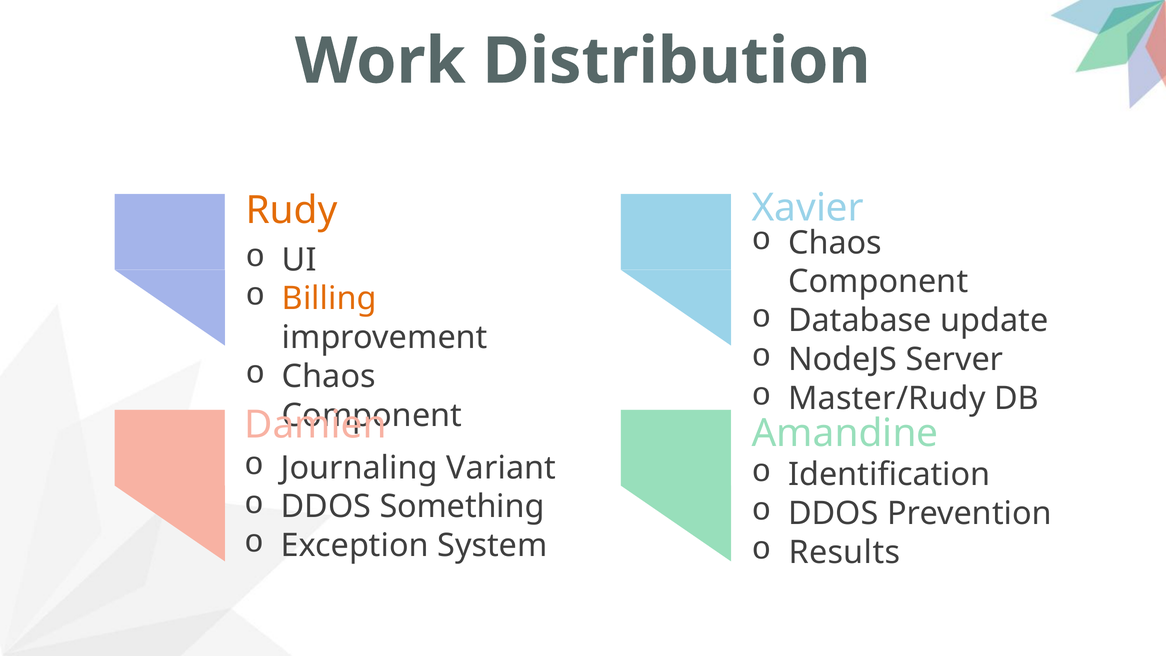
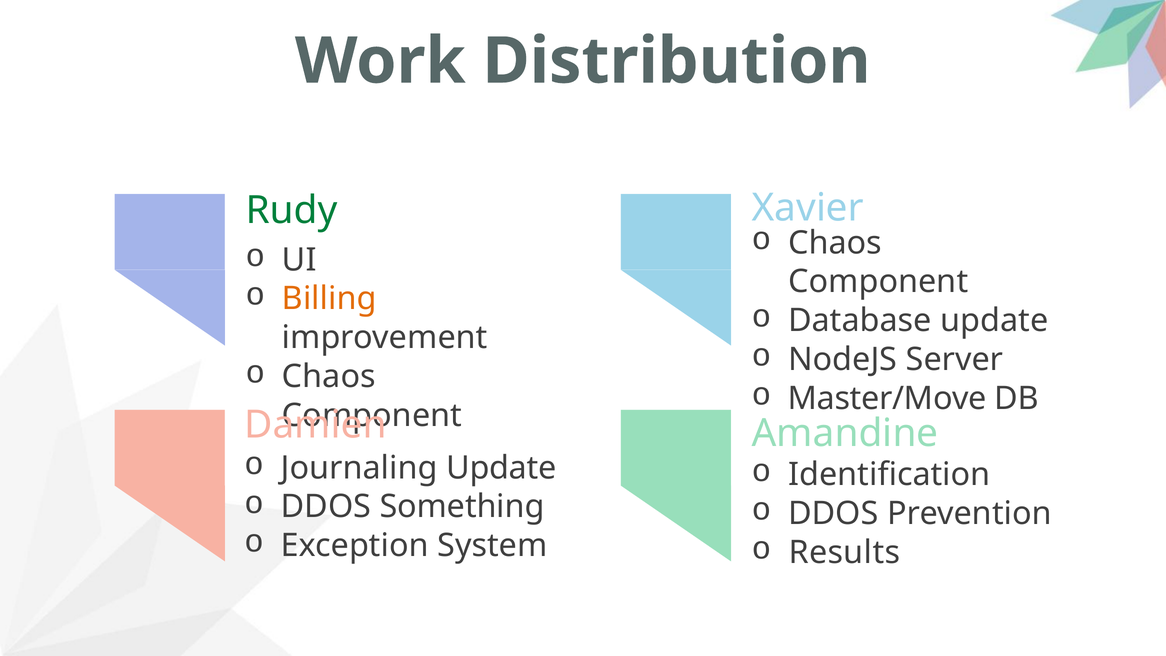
Rudy colour: orange -> green
Master/Rudy: Master/Rudy -> Master/Move
Journaling Variant: Variant -> Update
